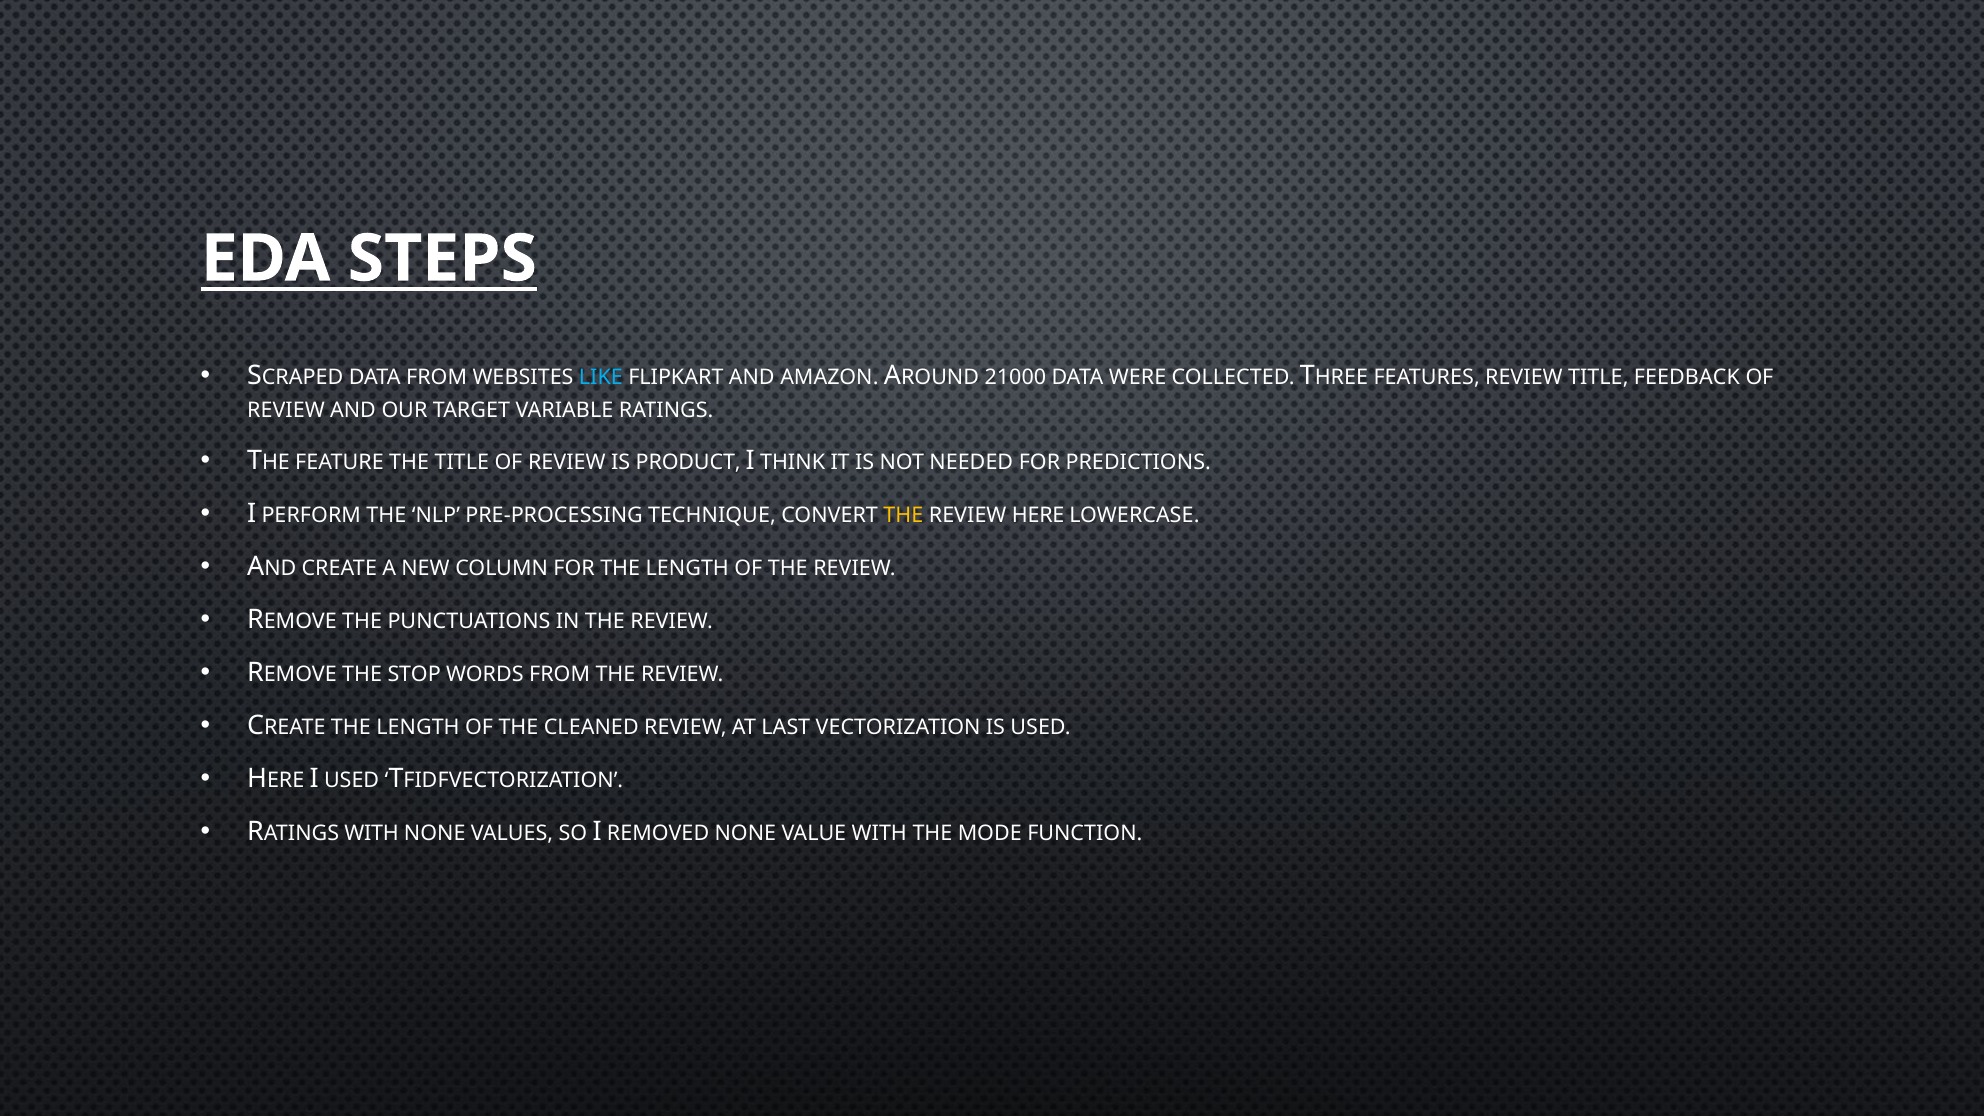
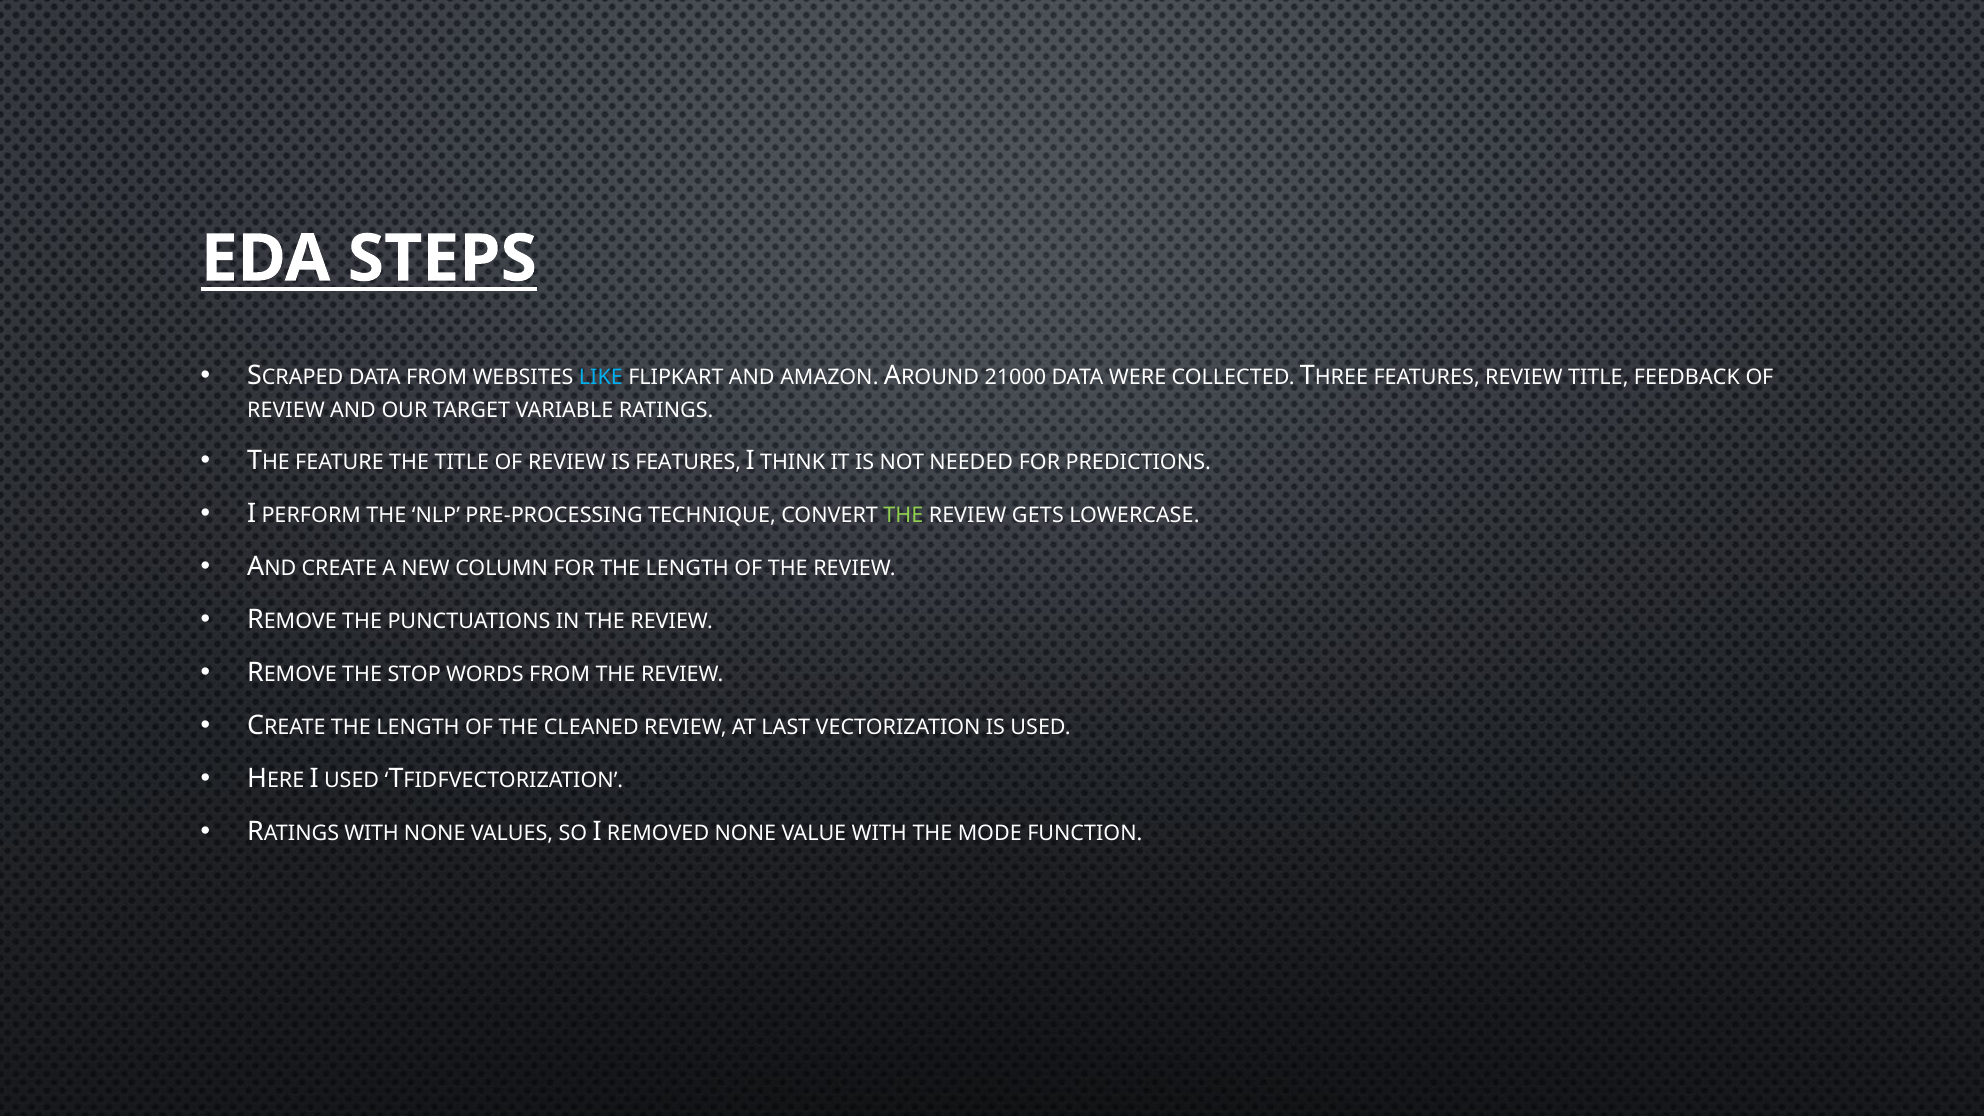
IS PRODUCT: PRODUCT -> FEATURES
THE at (903, 516) colour: yellow -> light green
REVIEW HERE: HERE -> GETS
